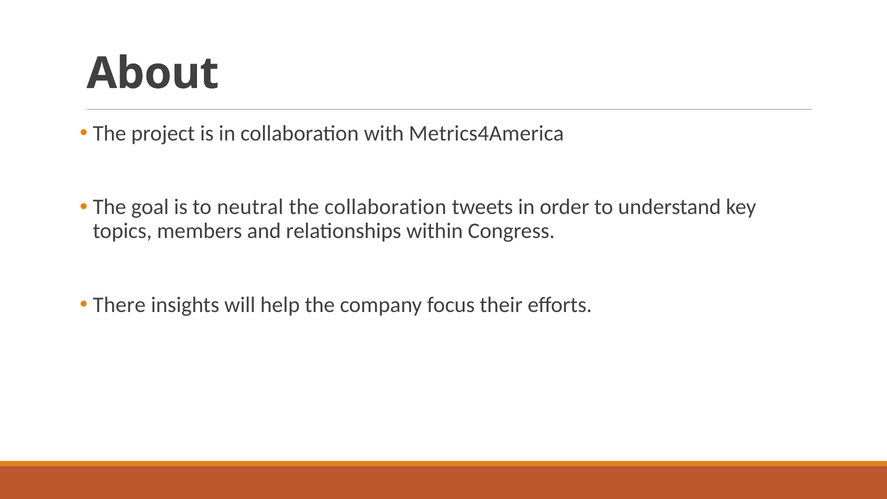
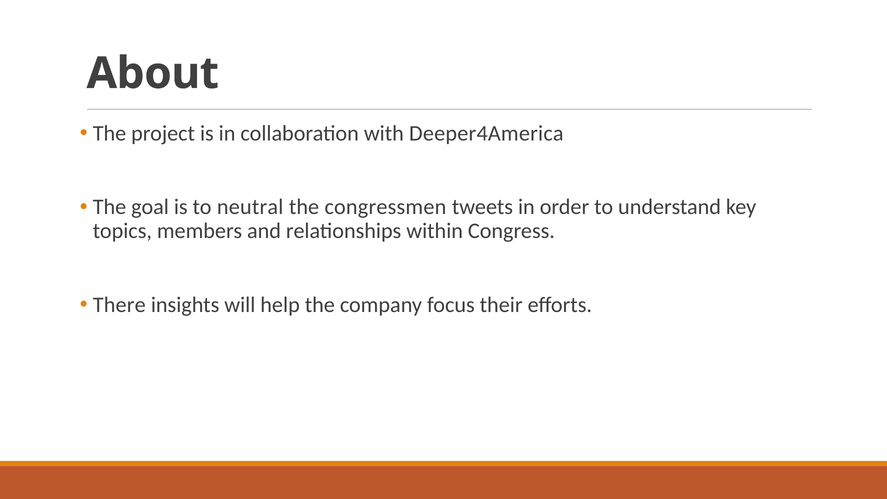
Metrics4America: Metrics4America -> Deeper4America
the collaboration: collaboration -> congressmen
